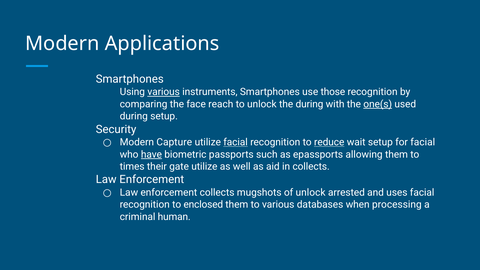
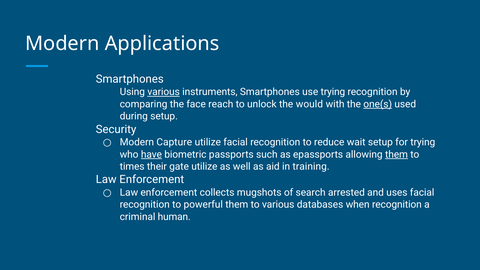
use those: those -> trying
the during: during -> would
facial at (236, 142) underline: present -> none
reduce underline: present -> none
for facial: facial -> trying
them at (397, 154) underline: none -> present
in collects: collects -> training
of unlock: unlock -> search
enclosed: enclosed -> powerful
when processing: processing -> recognition
